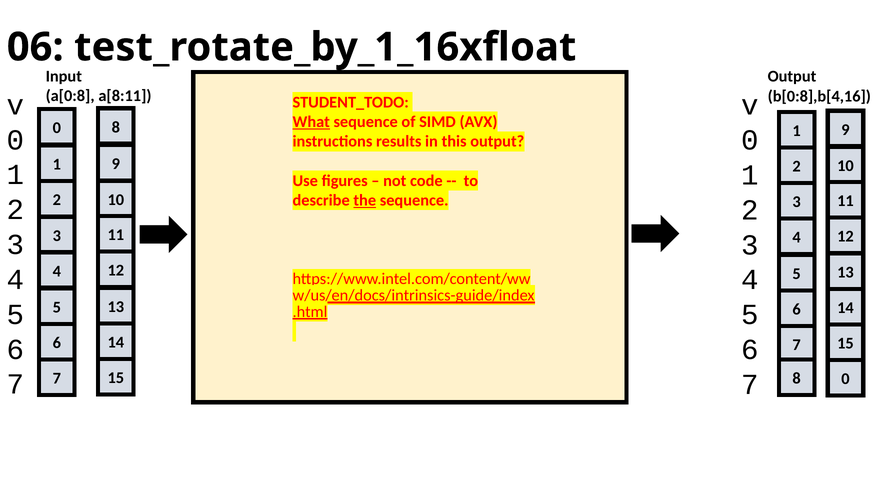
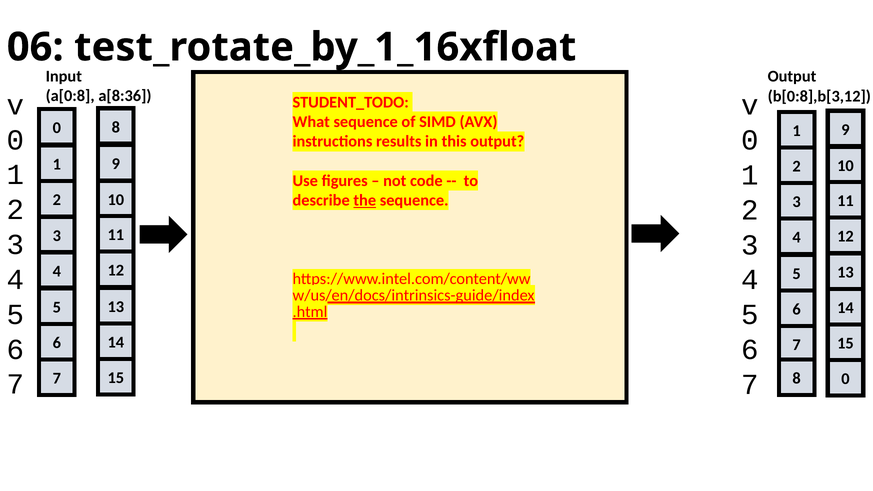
a[8:11: a[8:11 -> a[8:36
b[0:8],b[4,16: b[0:8],b[4,16 -> b[0:8],b[3,12
What underline: present -> none
